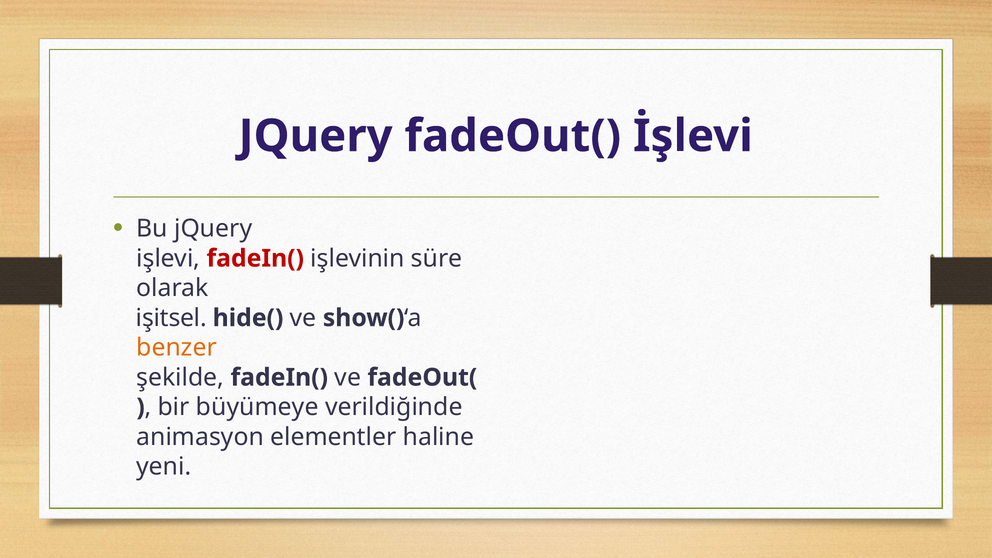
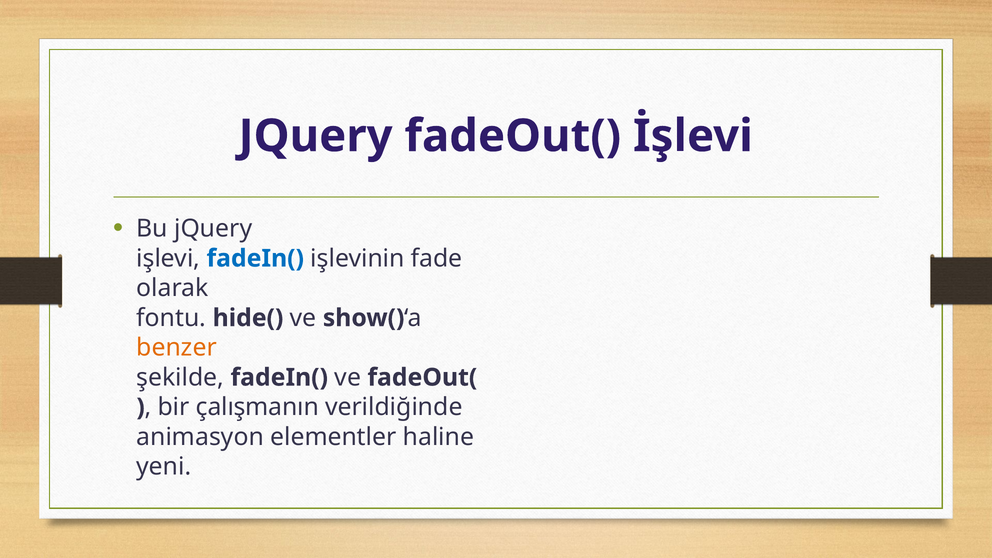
fadeIn( at (255, 258) colour: red -> blue
süre: süre -> fade
işitsel: işitsel -> fontu
büyümeye: büyümeye -> çalışmanın
